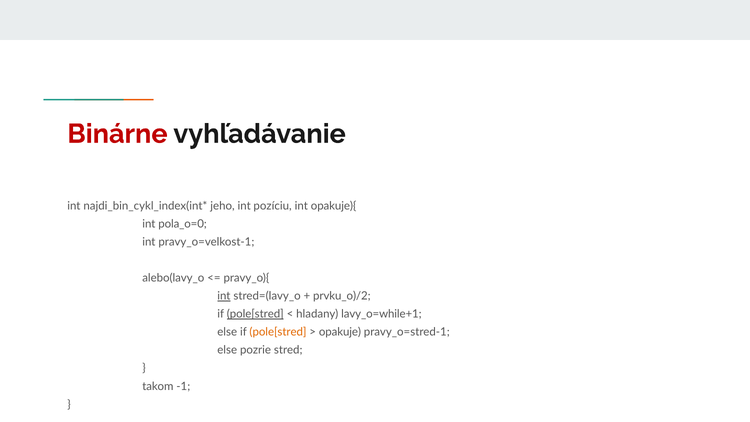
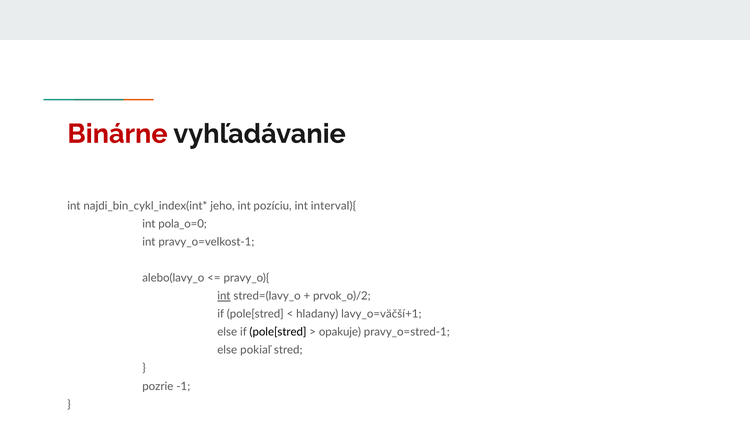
opakuje){: opakuje){ -> interval){
prvku_o)/2: prvku_o)/2 -> prvok_o)/2
pole[stred at (255, 314) underline: present -> none
lavy_o=while+1: lavy_o=while+1 -> lavy_o=väčší+1
pole[stred at (278, 332) colour: orange -> black
pozrie: pozrie -> pokiaľ
takom: takom -> pozrie
